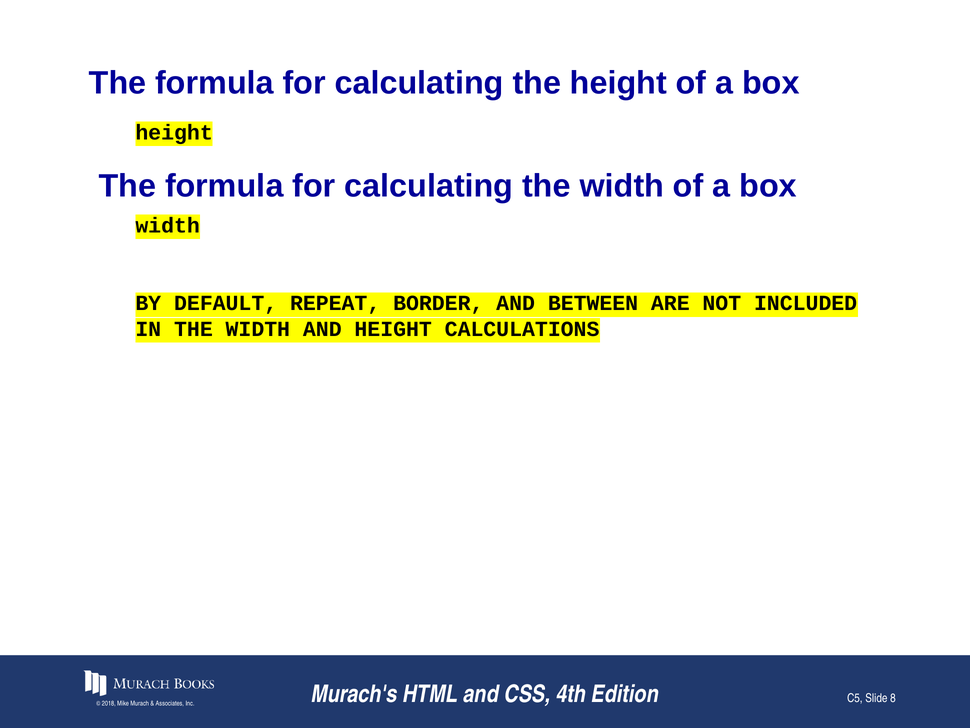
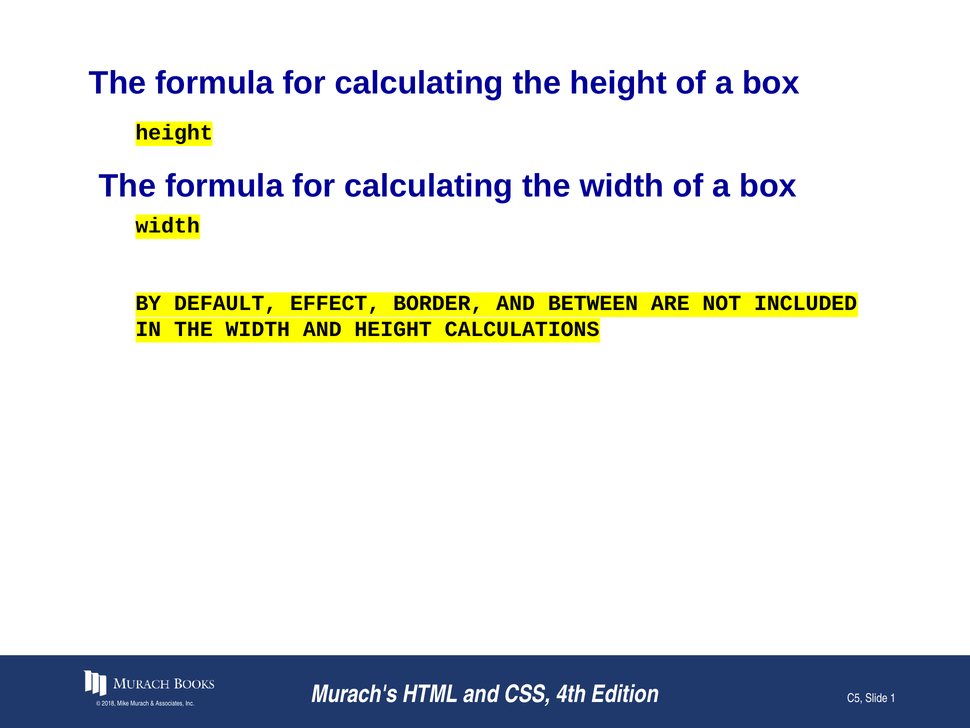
REPEAT: REPEAT -> EFFECT
8: 8 -> 1
